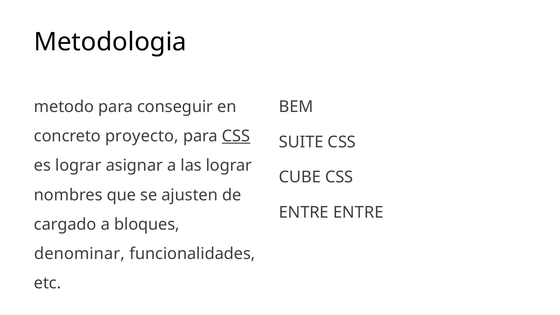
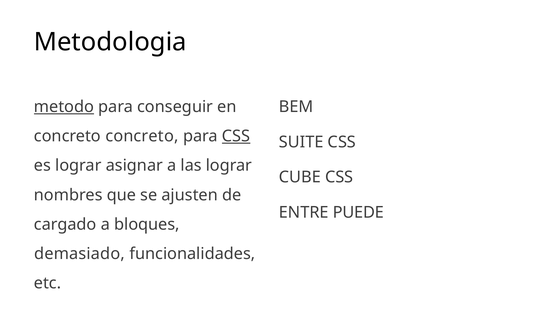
metodo underline: none -> present
concreto proyecto: proyecto -> concreto
ENTRE ENTRE: ENTRE -> PUEDE
denominar: denominar -> demasiado
